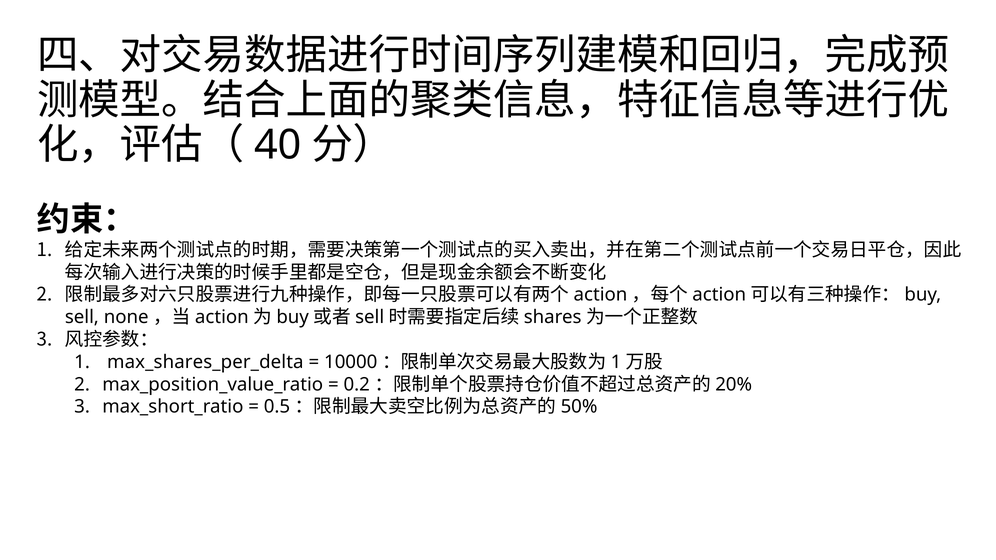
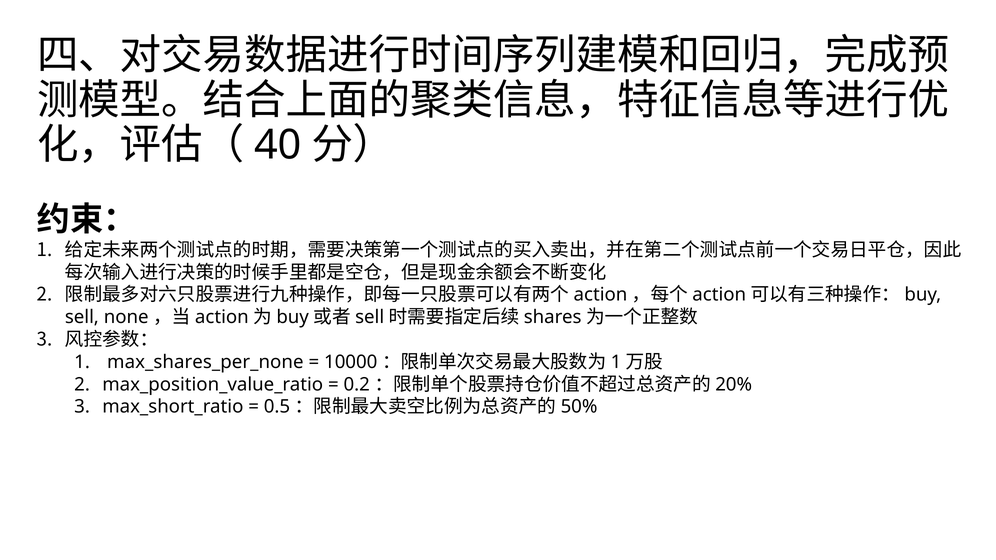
max_shares_per_delta: max_shares_per_delta -> max_shares_per_none
